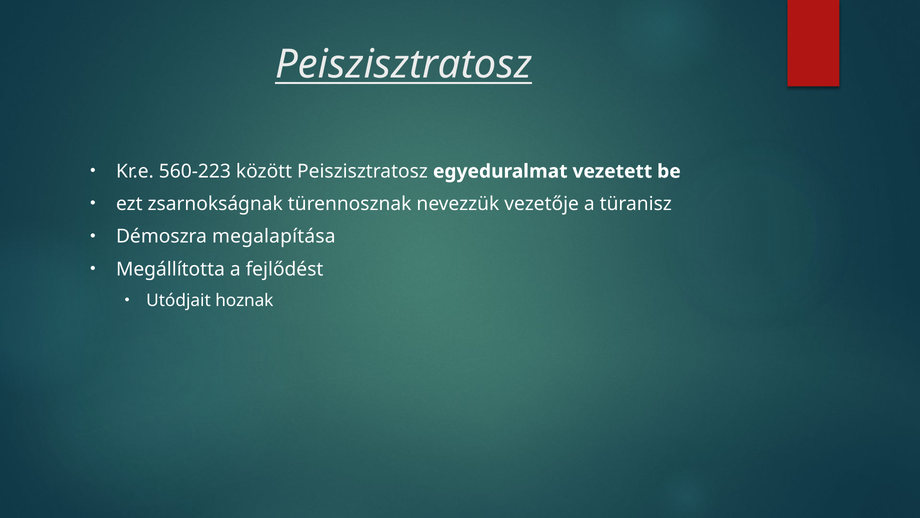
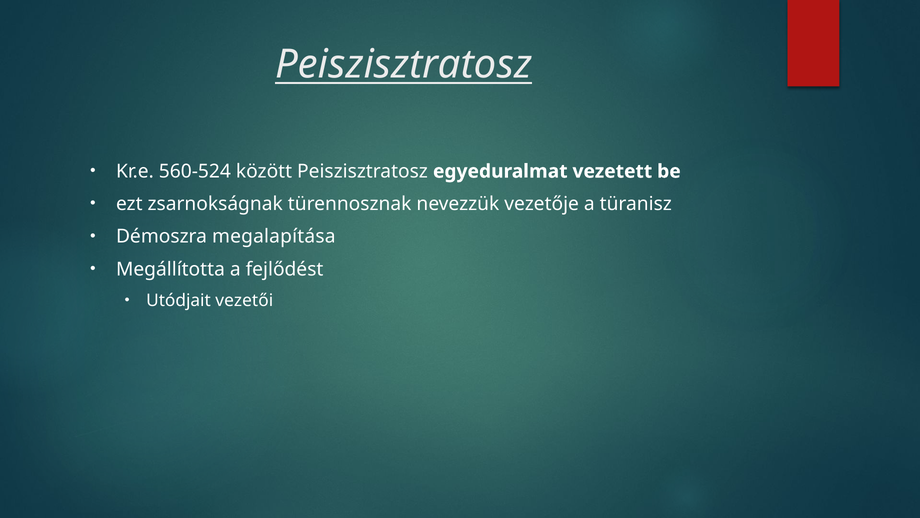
560-223: 560-223 -> 560-524
hoznak: hoznak -> vezetői
